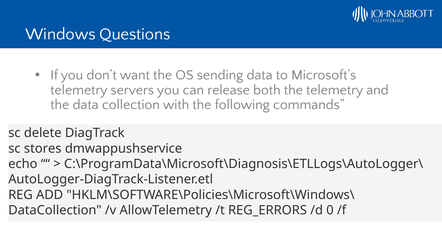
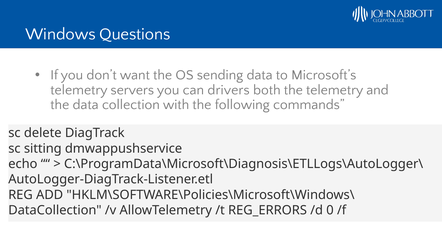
release: release -> drivers
stores: stores -> sitting
